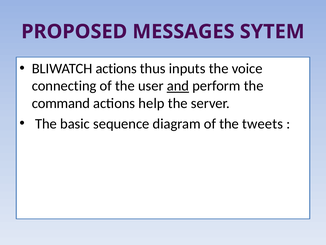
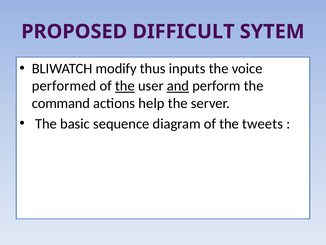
MESSAGES: MESSAGES -> DIFFICULT
BLIWATCH actions: actions -> modify
connecting: connecting -> performed
the at (125, 86) underline: none -> present
